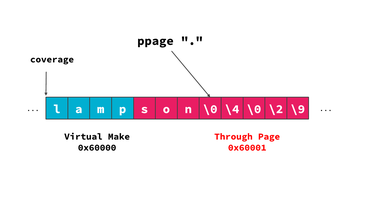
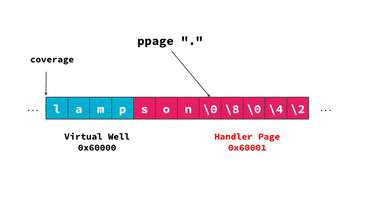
\4: \4 -> \8
\2: \2 -> \4
\9: \9 -> \2
Make: Make -> Well
Through: Through -> Handler
